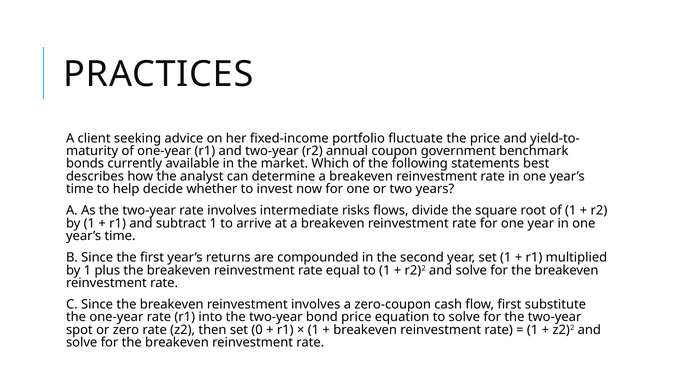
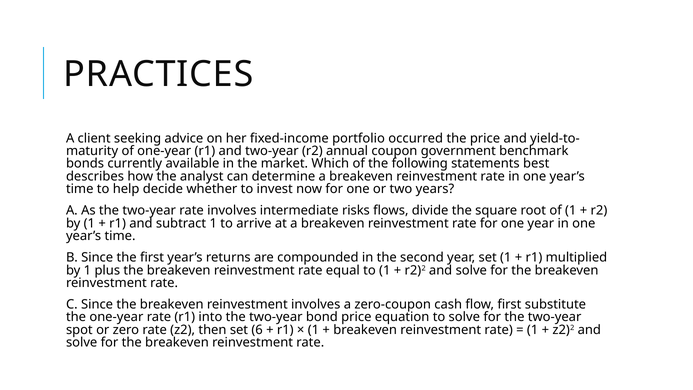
fluctuate: fluctuate -> occurred
0: 0 -> 6
